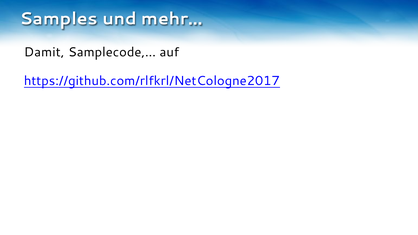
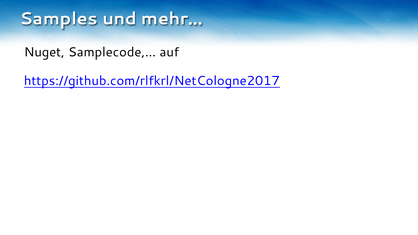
Damit: Damit -> Nuget
